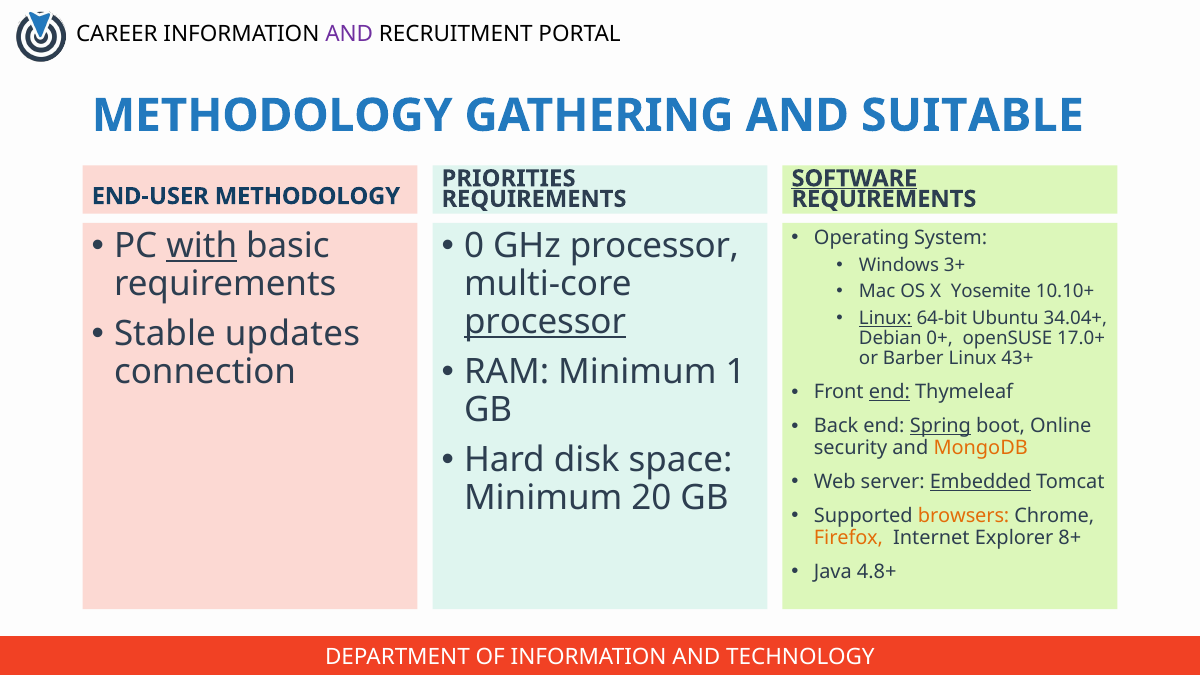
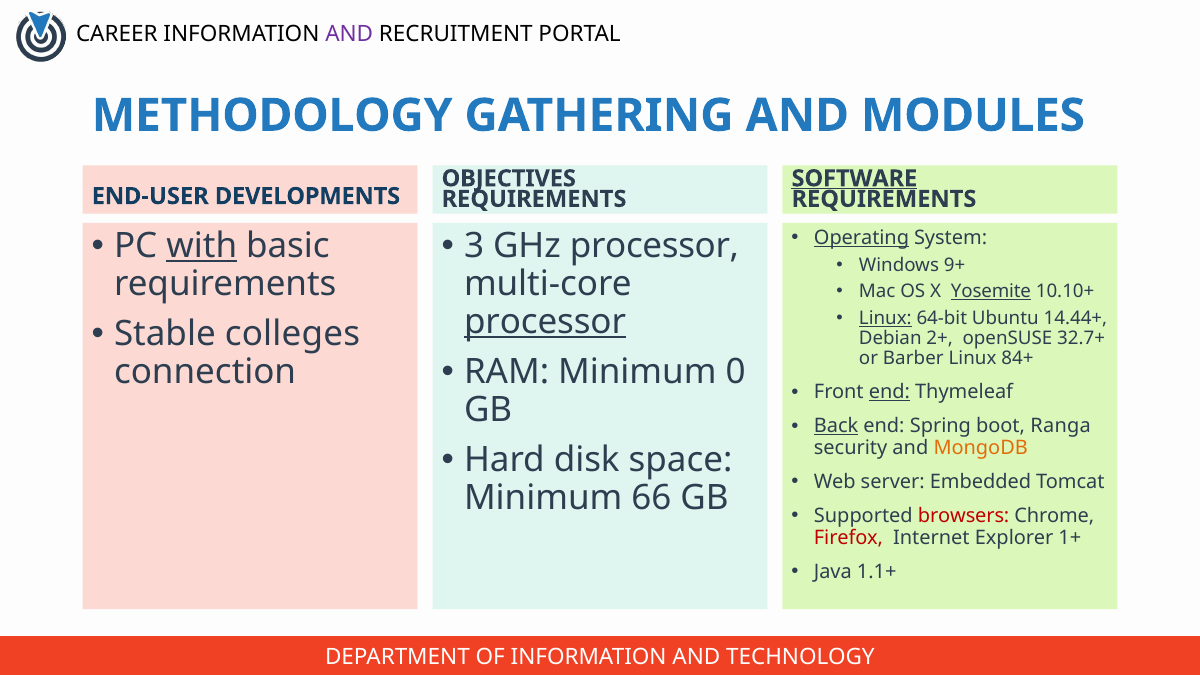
SUITABLE: SUITABLE -> MODULES
PRIORITIES: PRIORITIES -> OBJECTIVES
END-USER METHODOLOGY: METHODOLOGY -> DEVELOPMENTS
Operating underline: none -> present
0: 0 -> 3
3+: 3+ -> 9+
Yosemite underline: none -> present
34.04+: 34.04+ -> 14.44+
updates: updates -> colleges
0+: 0+ -> 2+
17.0+: 17.0+ -> 32.7+
43+: 43+ -> 84+
1: 1 -> 0
Back underline: none -> present
Spring underline: present -> none
Online: Online -> Ranga
Embedded underline: present -> none
20: 20 -> 66
browsers colour: orange -> red
Firefox colour: orange -> red
8+: 8+ -> 1+
4.8+: 4.8+ -> 1.1+
